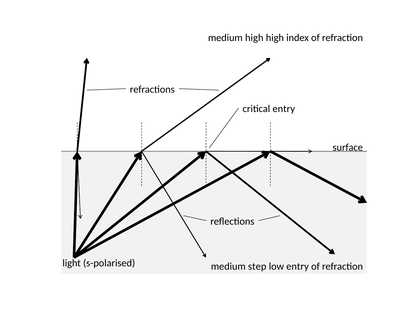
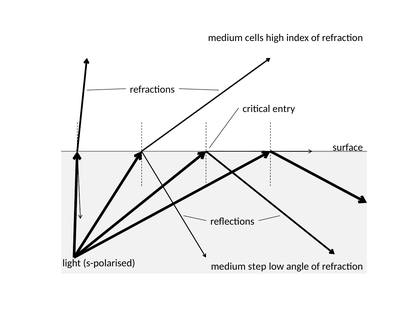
medium high: high -> cells
low entry: entry -> angle
